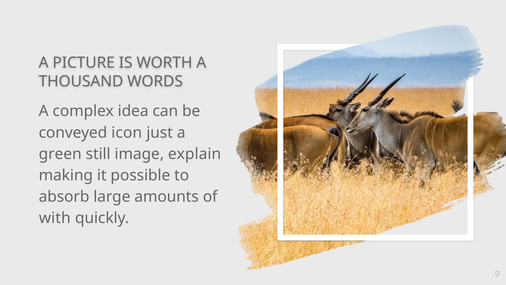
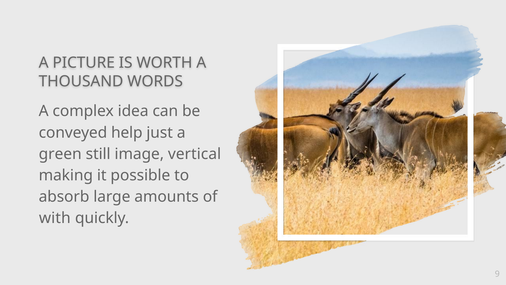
icon: icon -> help
explain: explain -> vertical
